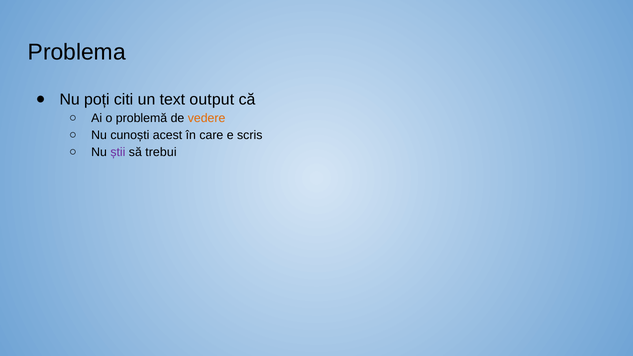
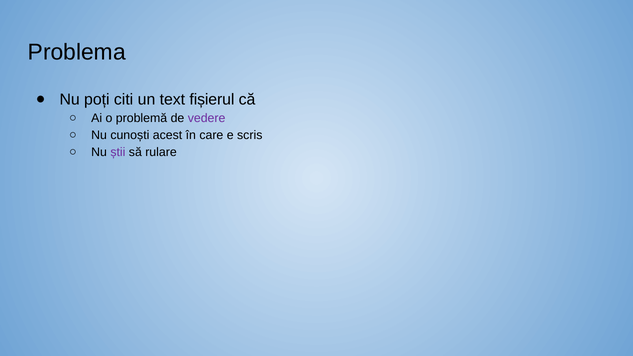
output: output -> fișierul
vedere colour: orange -> purple
trebui: trebui -> rulare
